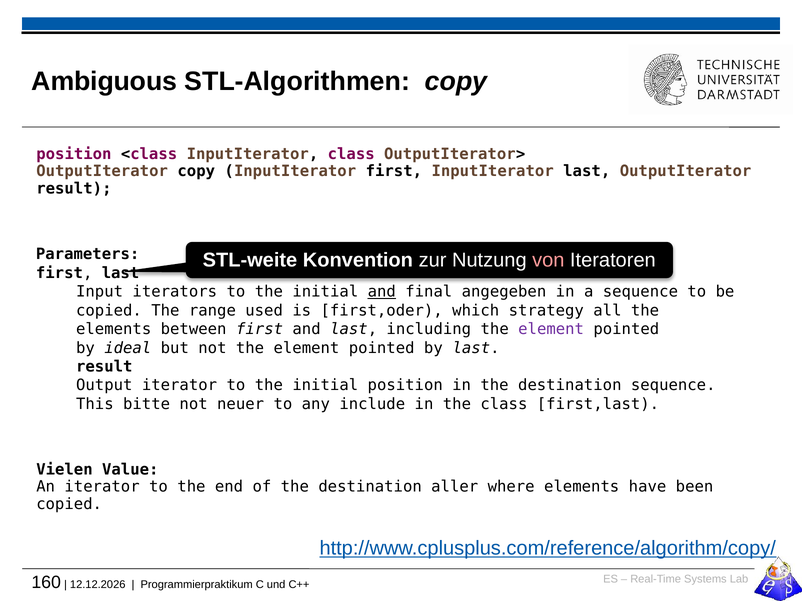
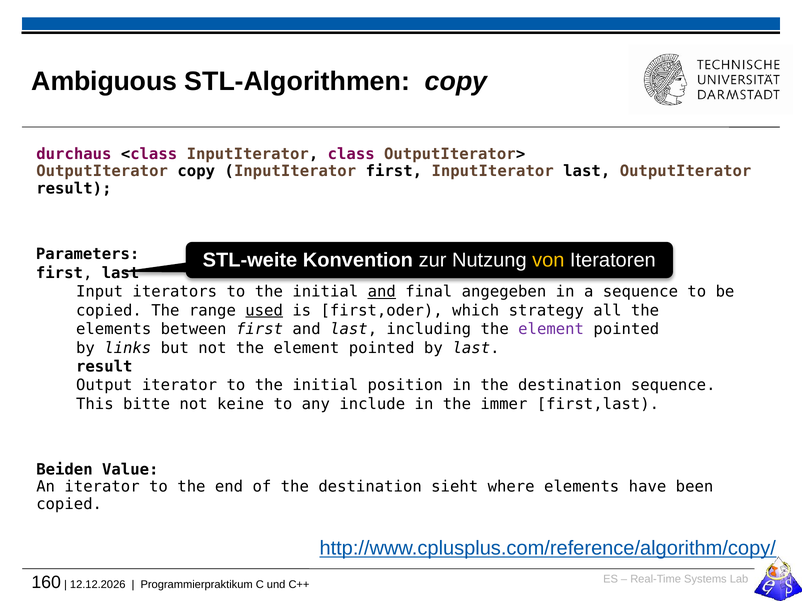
position at (74, 154): position -> durchaus
von colour: pink -> yellow
used underline: none -> present
ideal: ideal -> links
neuer: neuer -> keine
the class: class -> immer
Vielen: Vielen -> Beiden
aller: aller -> sieht
